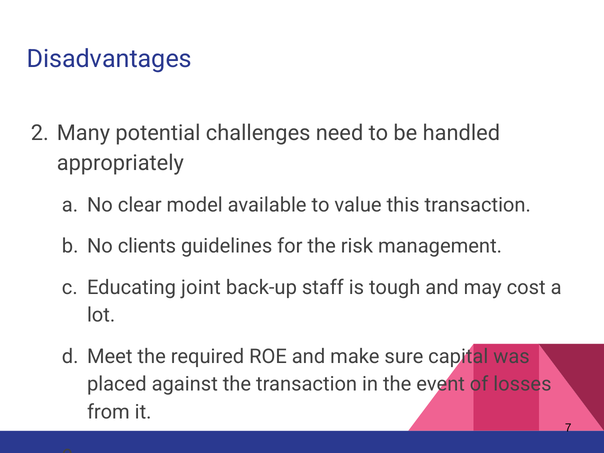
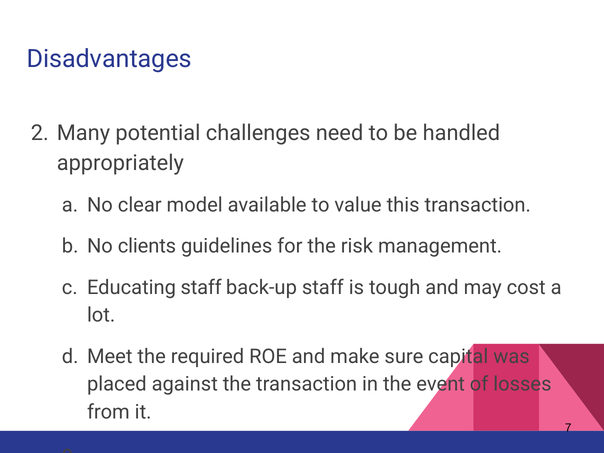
Educating joint: joint -> staff
